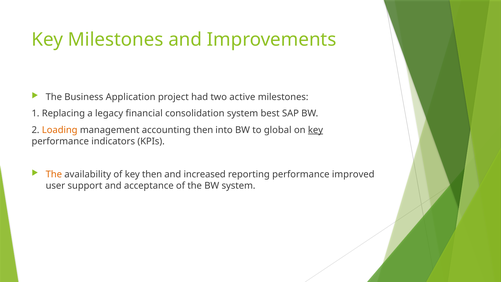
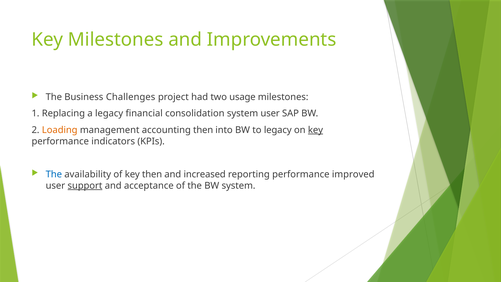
Application: Application -> Challenges
active: active -> usage
system best: best -> user
to global: global -> legacy
The at (54, 174) colour: orange -> blue
support underline: none -> present
